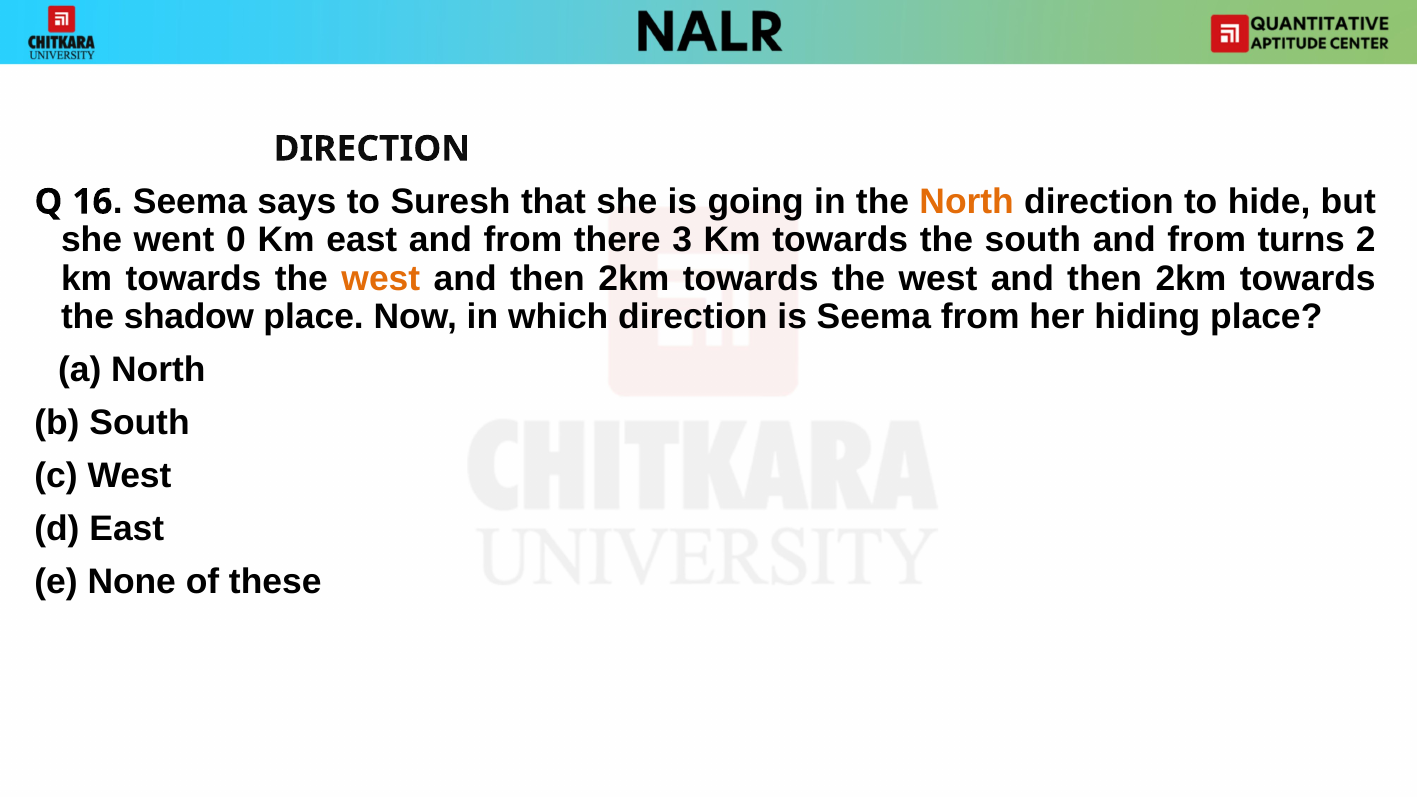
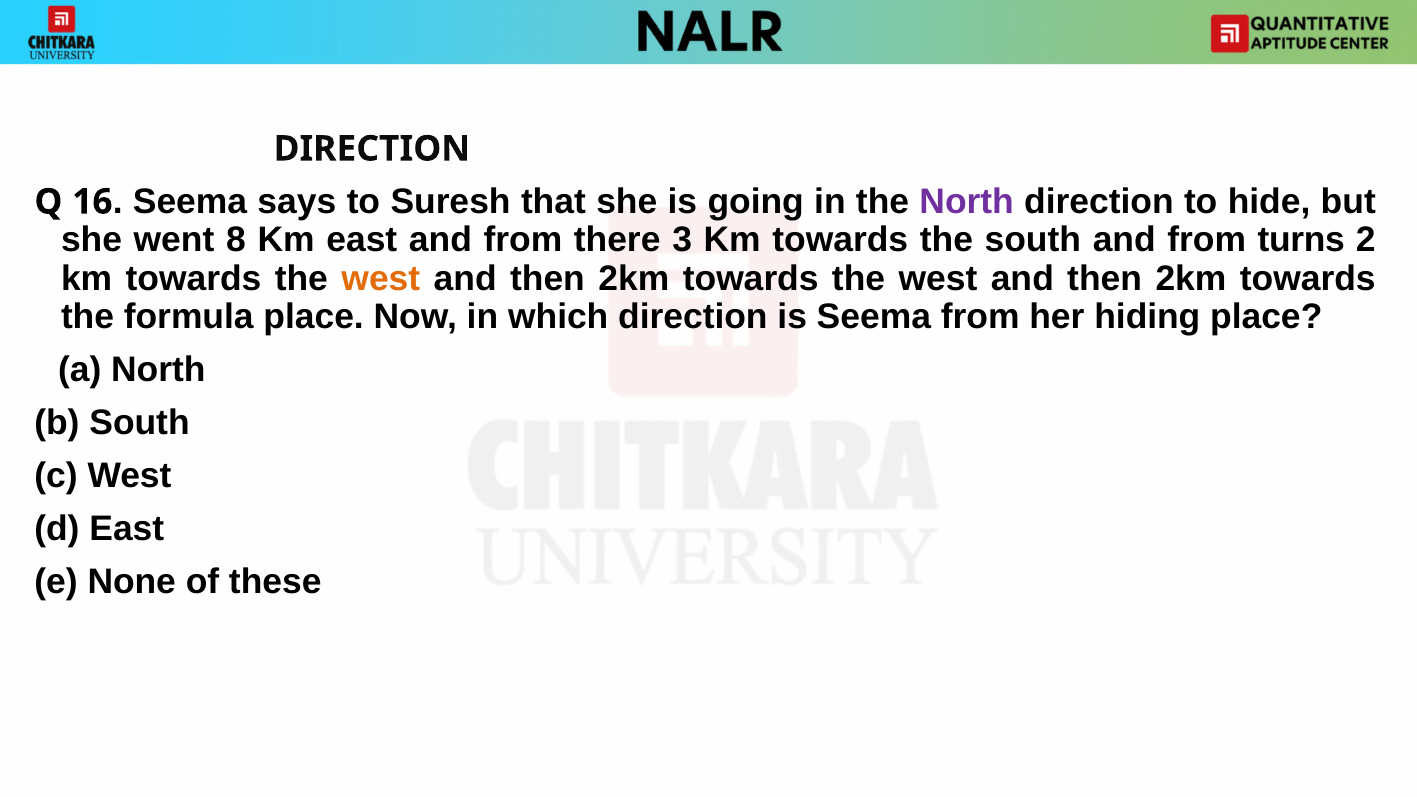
North at (967, 202) colour: orange -> purple
0: 0 -> 8
shadow: shadow -> formula
